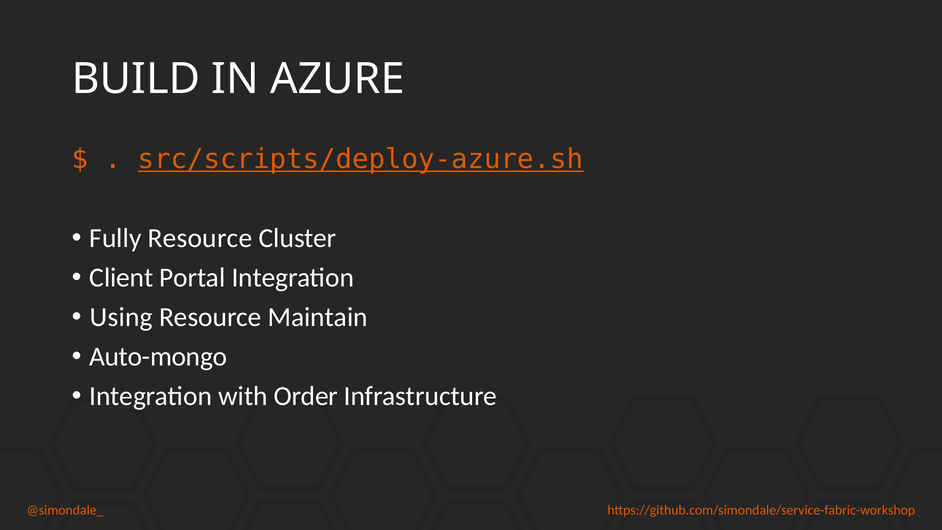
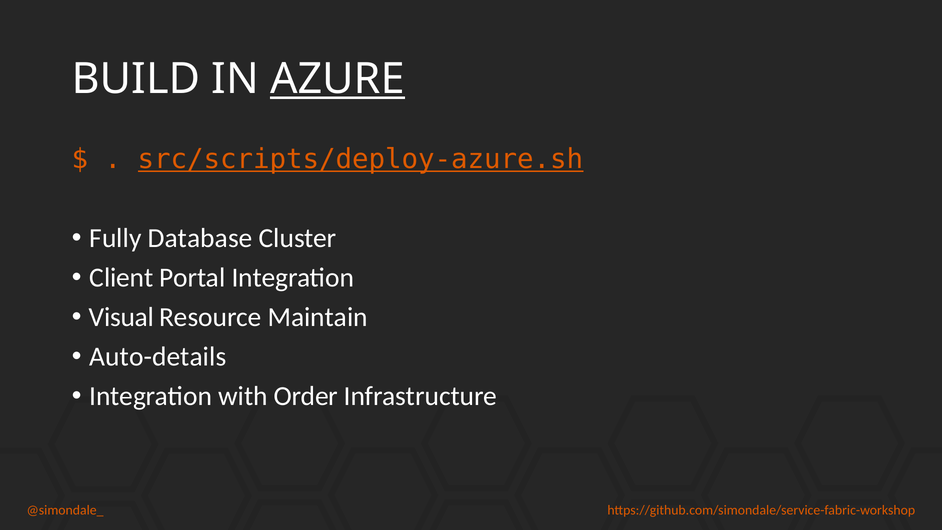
AZURE underline: none -> present
Fully Resource: Resource -> Database
Using: Using -> Visual
Auto-mongo: Auto-mongo -> Auto-details
